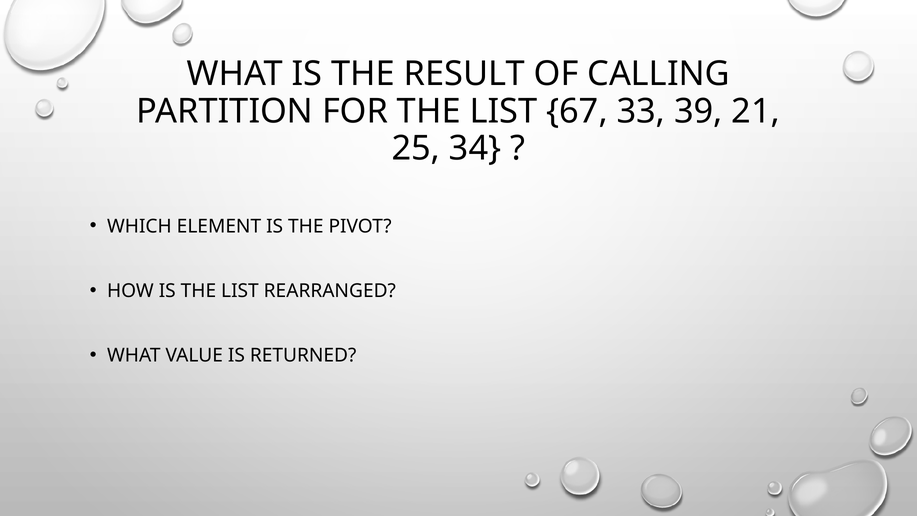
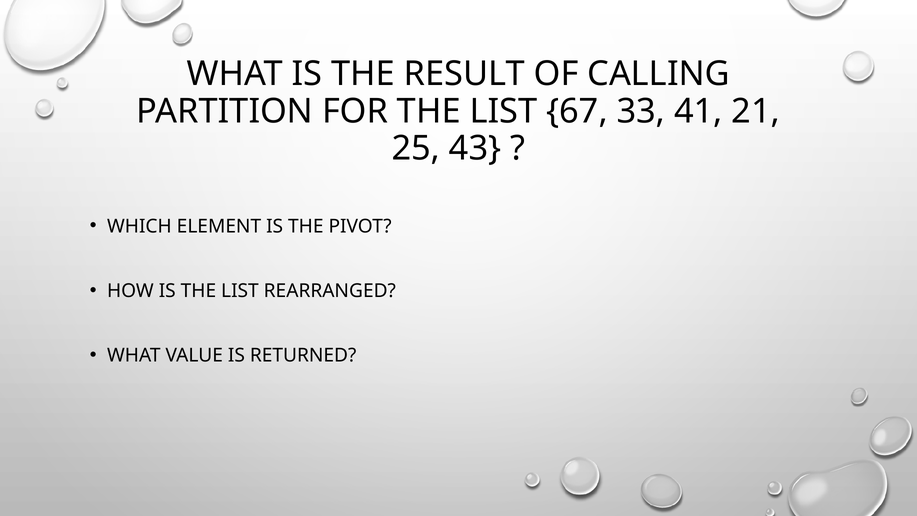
39: 39 -> 41
34: 34 -> 43
